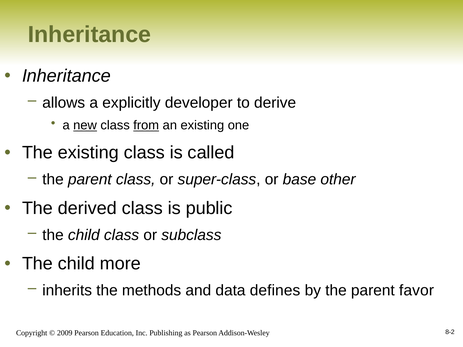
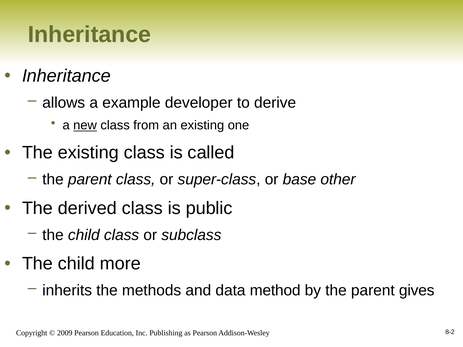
explicitly: explicitly -> example
from underline: present -> none
defines: defines -> method
favor: favor -> gives
